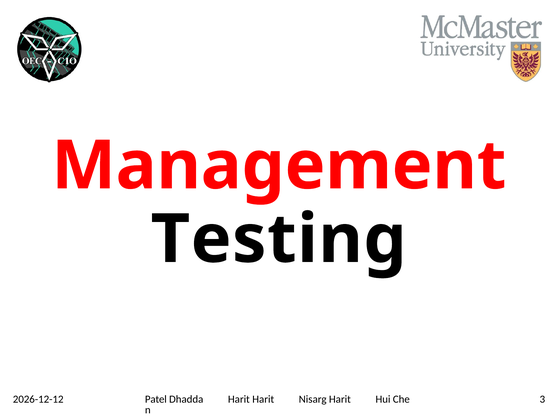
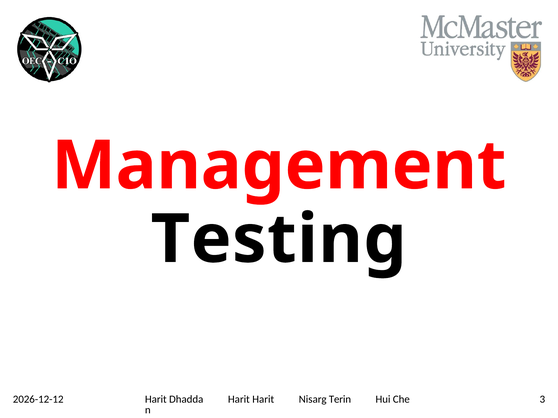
Patel at (156, 400): Patel -> Harit
Nisarg Harit: Harit -> Terin
